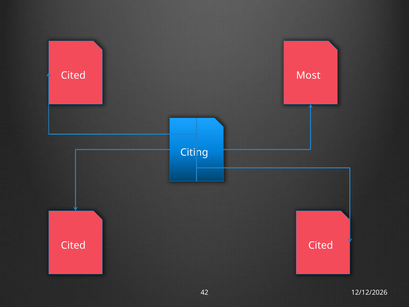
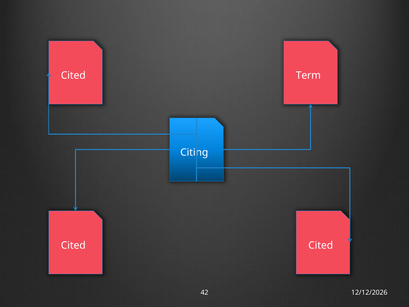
Most: Most -> Term
